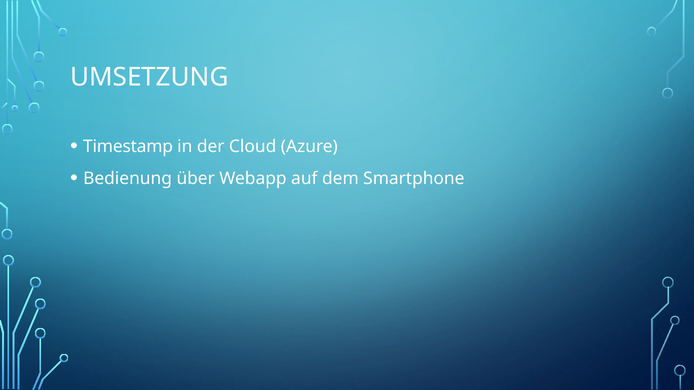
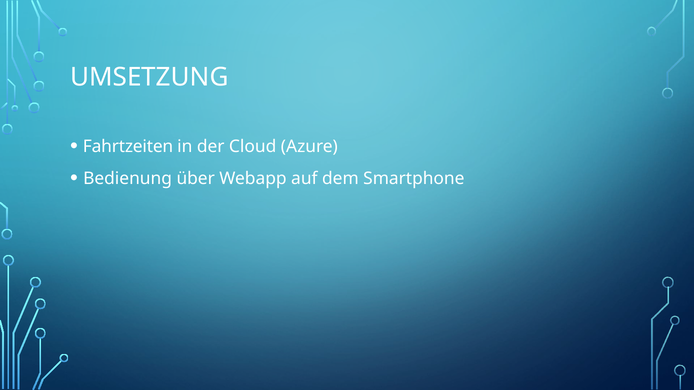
Timestamp: Timestamp -> Fahrtzeiten
